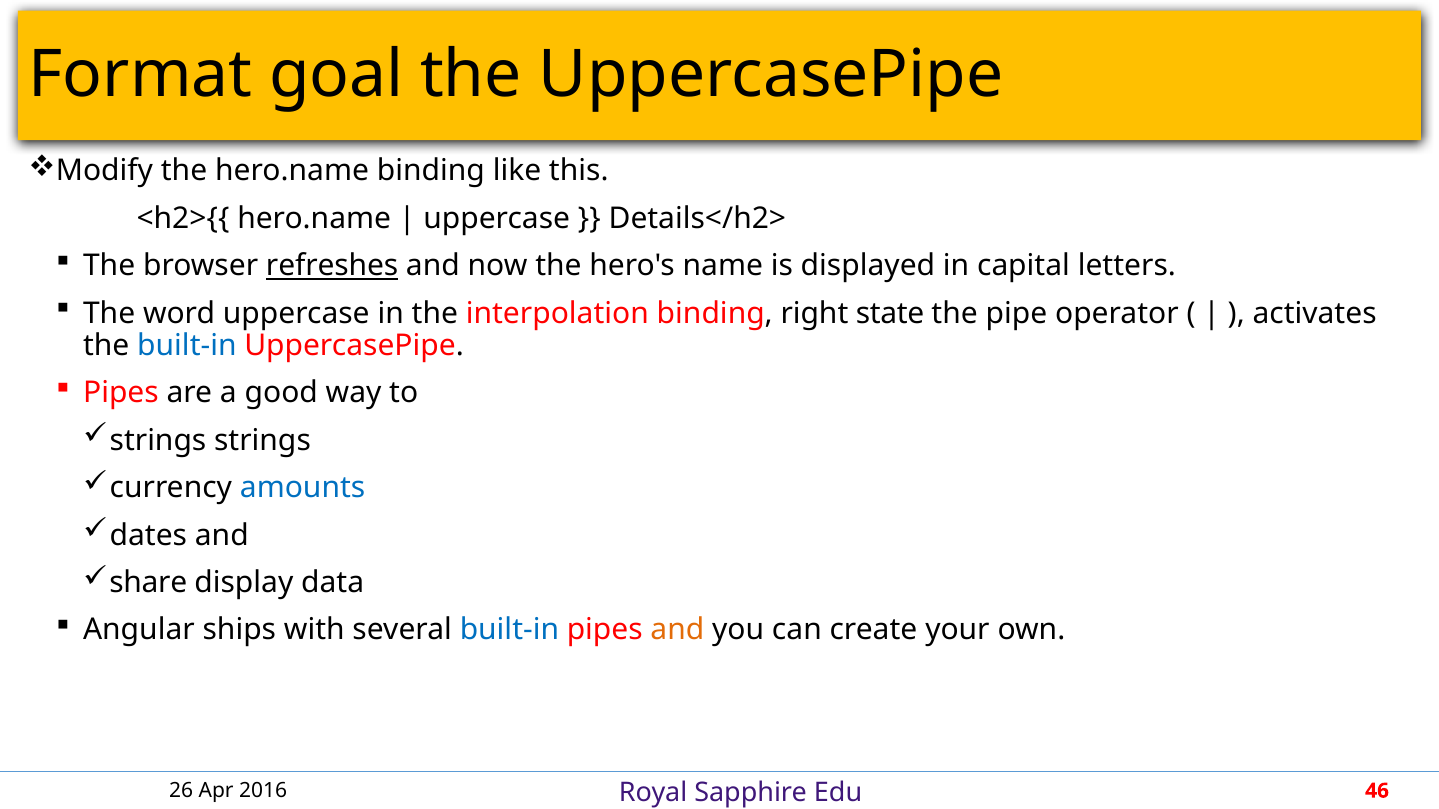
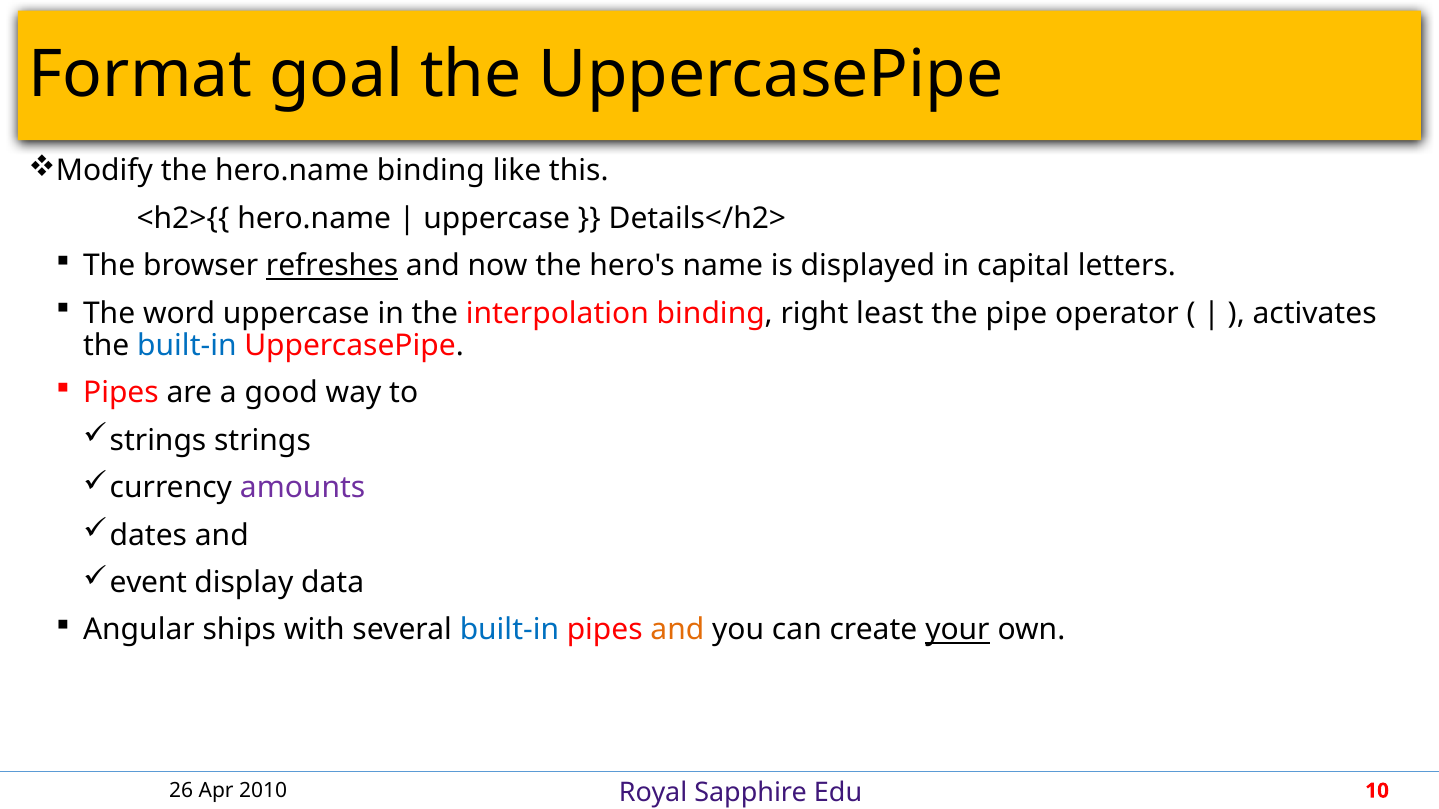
state: state -> least
amounts colour: blue -> purple
share: share -> event
your underline: none -> present
2016: 2016 -> 2010
46: 46 -> 10
